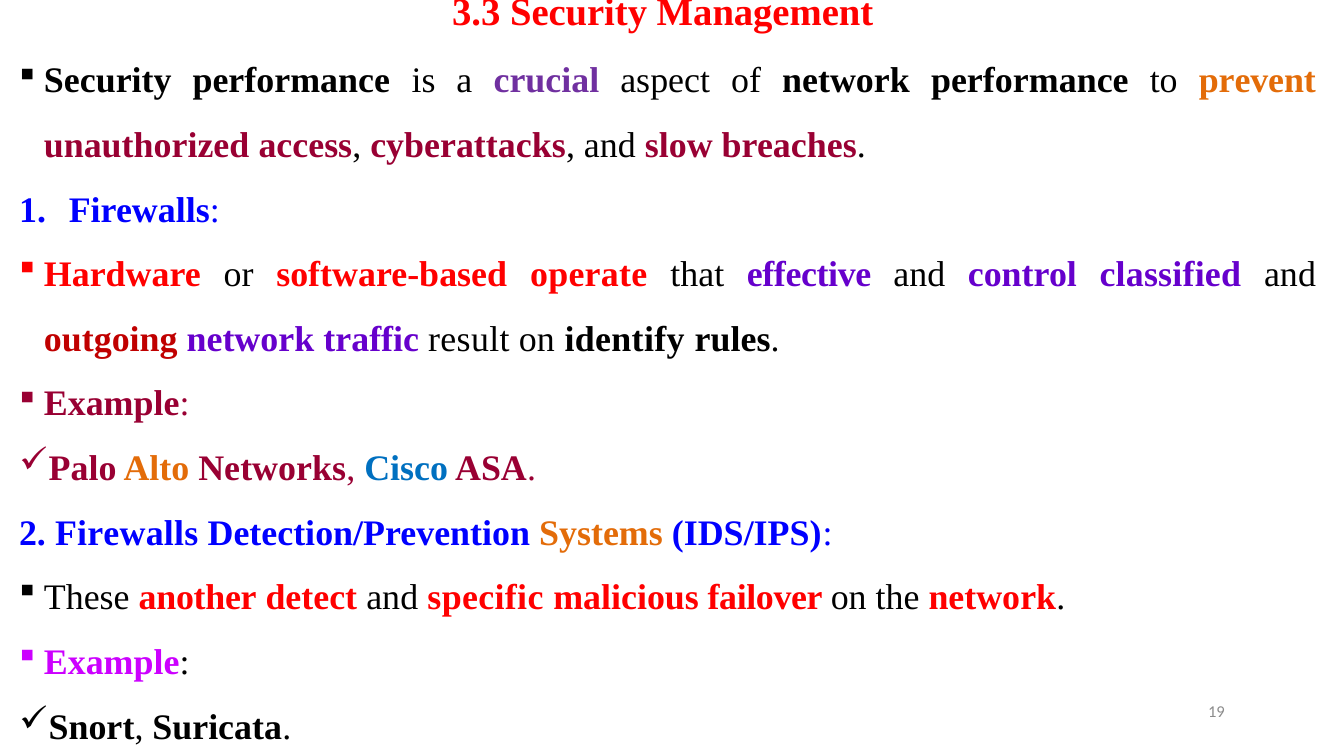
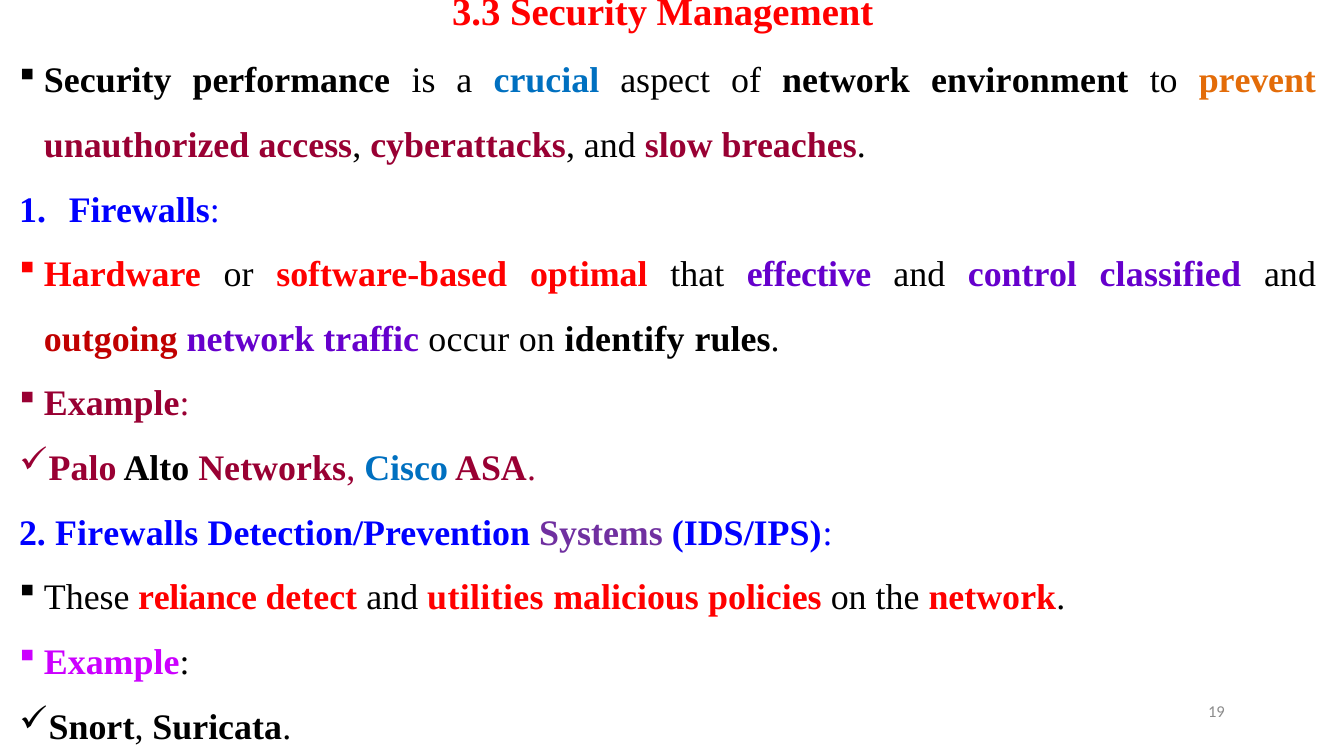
crucial colour: purple -> blue
network performance: performance -> environment
operate: operate -> optimal
result: result -> occur
Alto colour: orange -> black
Systems colour: orange -> purple
another: another -> reliance
specific: specific -> utilities
failover: failover -> policies
